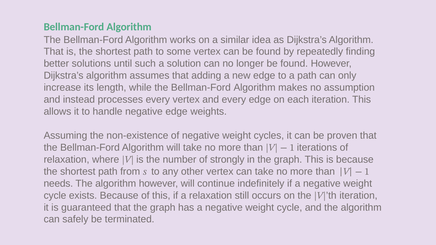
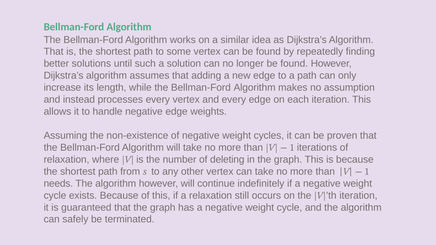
strongly: strongly -> deleting
